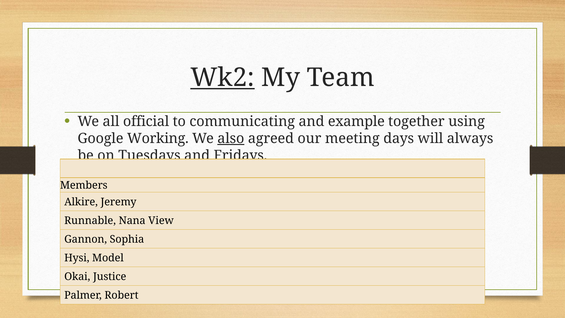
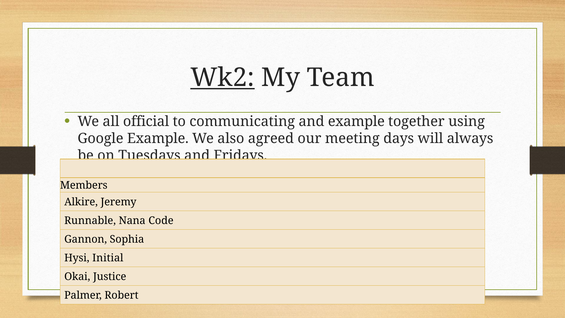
Google Working: Working -> Example
also underline: present -> none
View: View -> Code
Model: Model -> Initial
